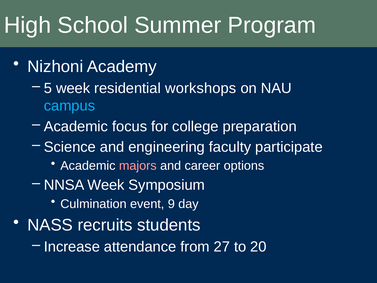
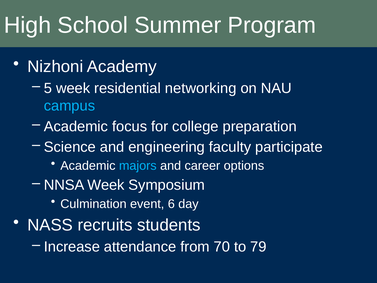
workshops: workshops -> networking
majors colour: pink -> light blue
9: 9 -> 6
27: 27 -> 70
20: 20 -> 79
